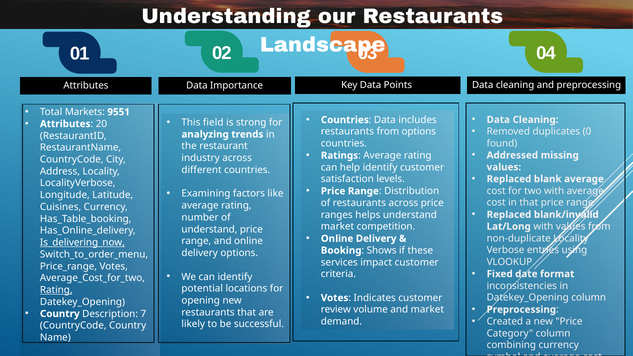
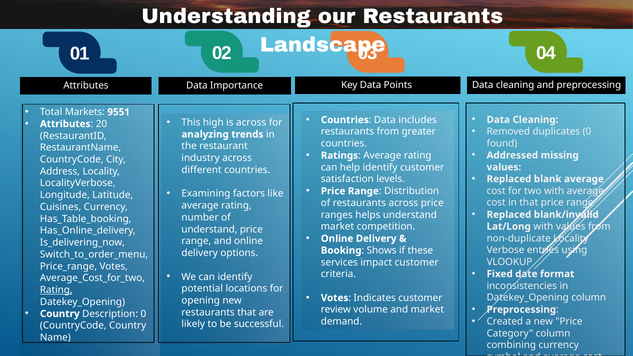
field: field -> high
is strong: strong -> across
from options: options -> greater
Is_delivering_now underline: present -> none
Description 7: 7 -> 0
